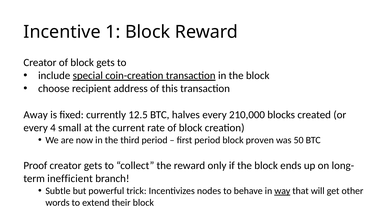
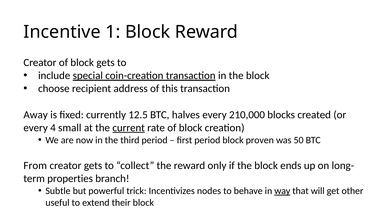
current underline: none -> present
Proof: Proof -> From
inefficient: inefficient -> properties
words: words -> useful
